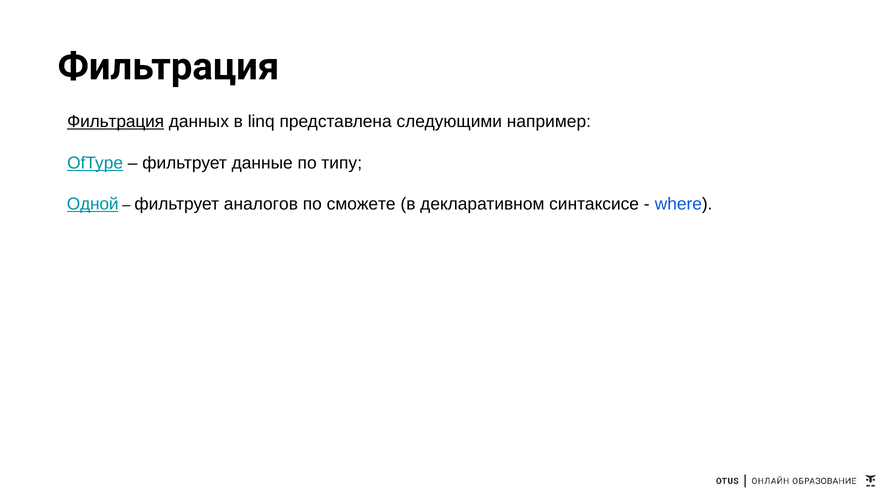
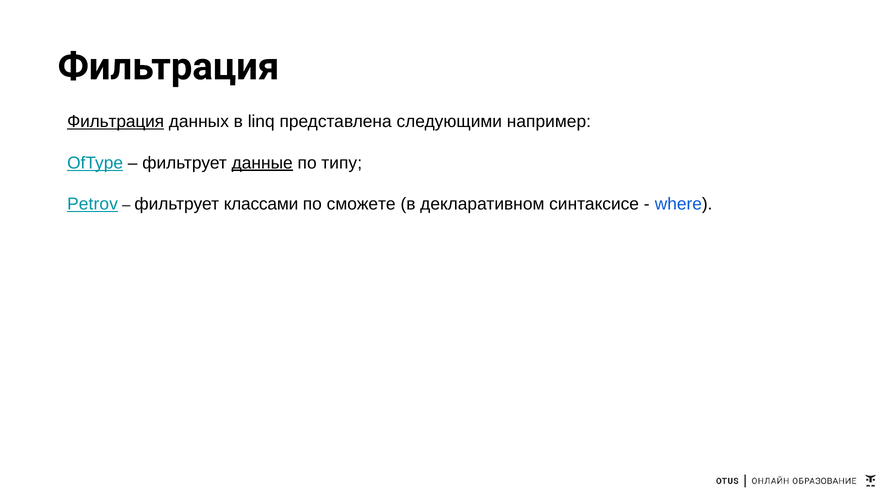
данные underline: none -> present
Одной: Одной -> Petrov
аналогов: аналогов -> классами
